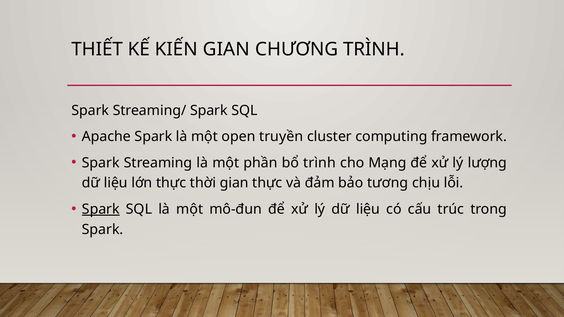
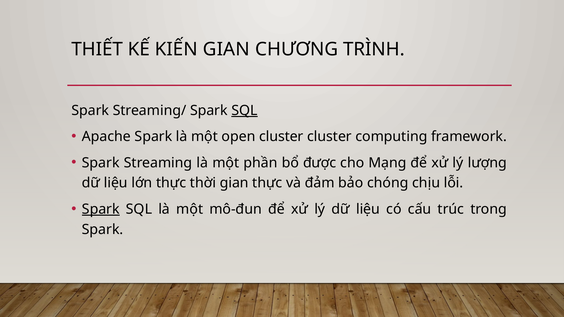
SQL at (244, 110) underline: none -> present
open truyền: truyền -> cluster
bổ trình: trình -> được
tương: tương -> chóng
